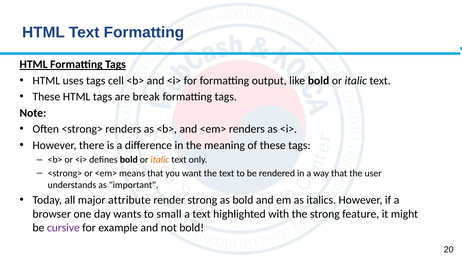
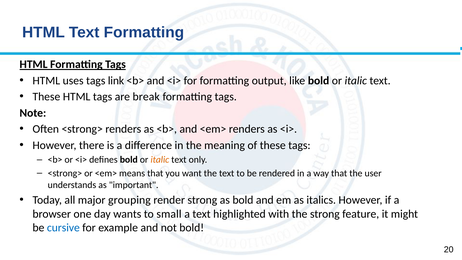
cell: cell -> link
attribute: attribute -> grouping
cursive colour: purple -> blue
